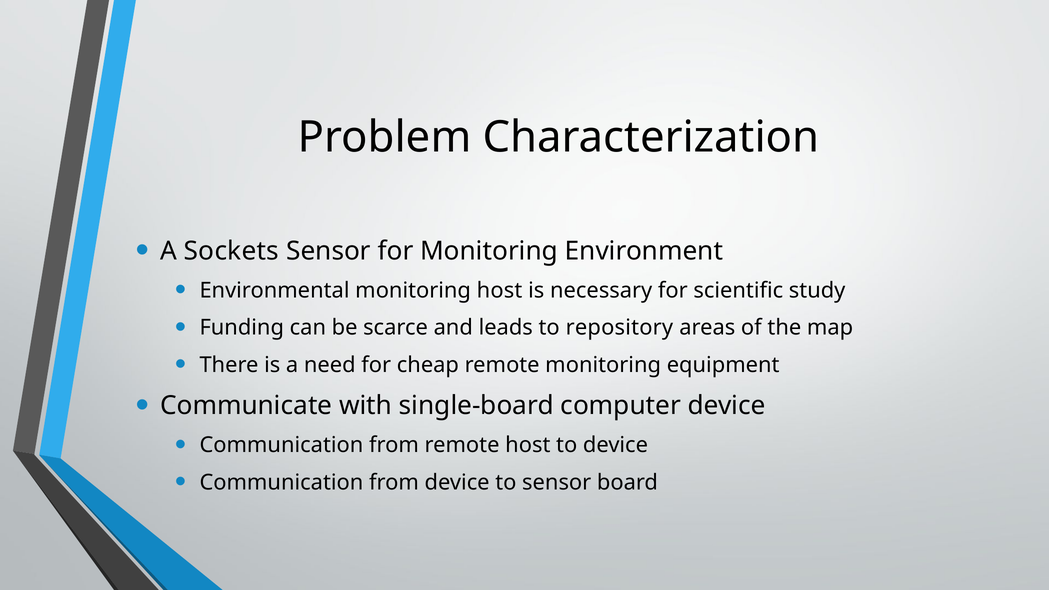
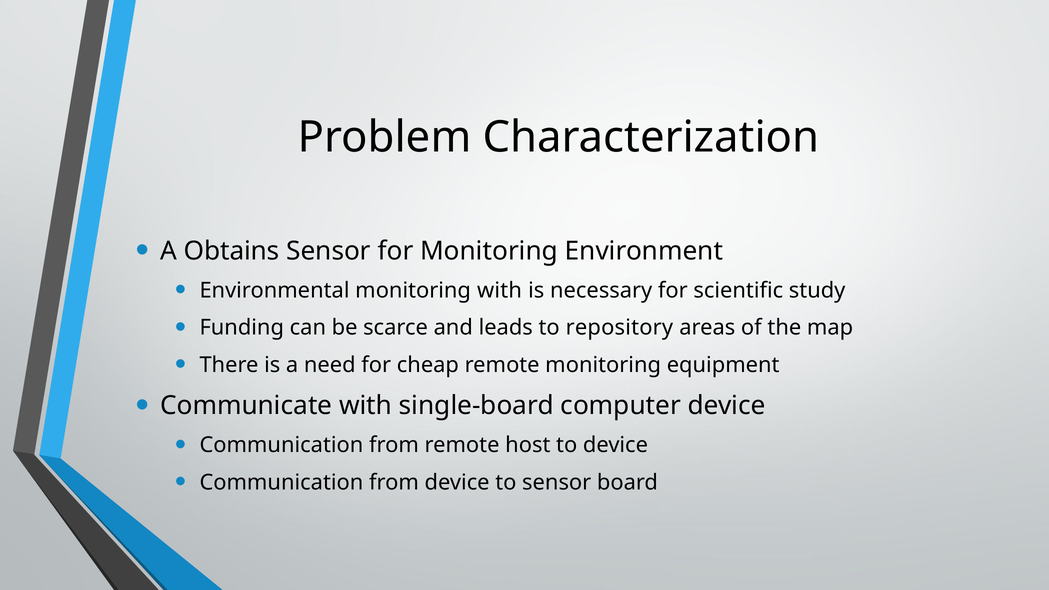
Sockets: Sockets -> Obtains
monitoring host: host -> with
